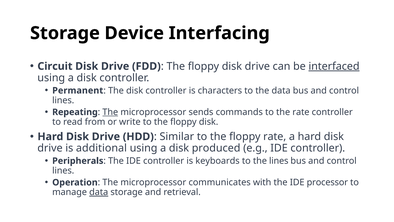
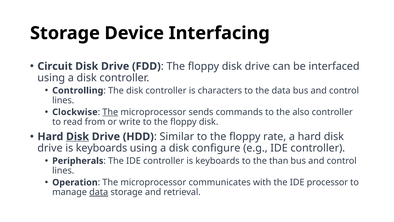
interfaced underline: present -> none
Permanent: Permanent -> Controlling
Repeating: Repeating -> Clockwise
the rate: rate -> also
Disk at (78, 136) underline: none -> present
drive is additional: additional -> keyboards
produced: produced -> configure
the lines: lines -> than
